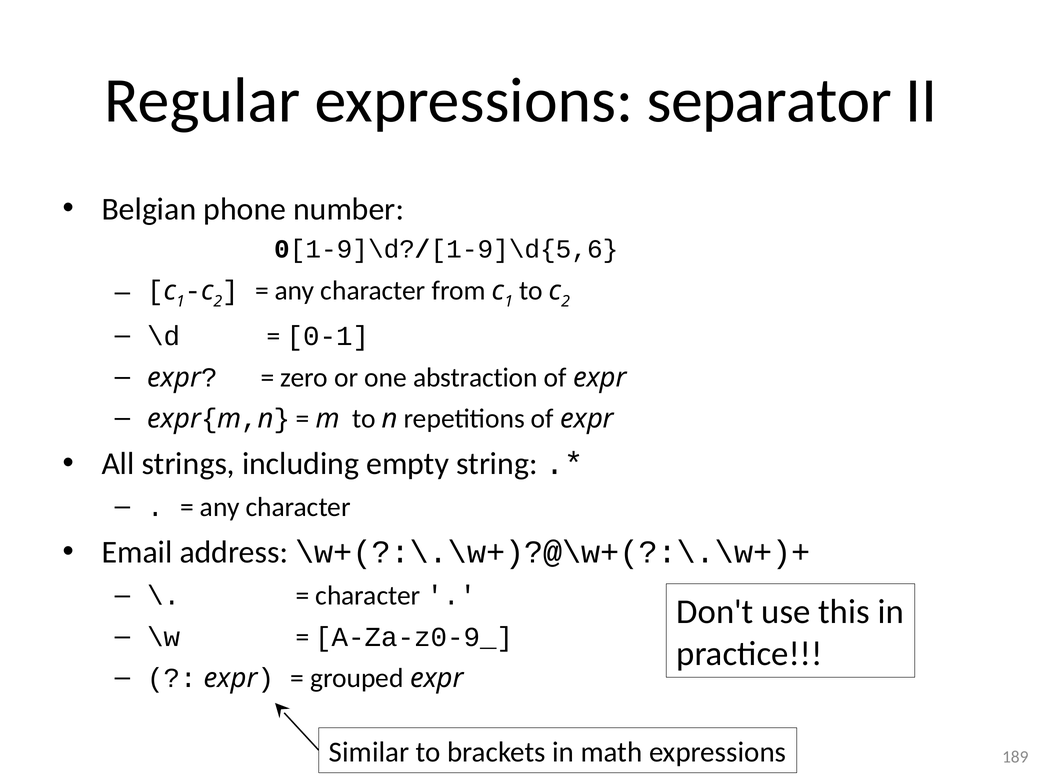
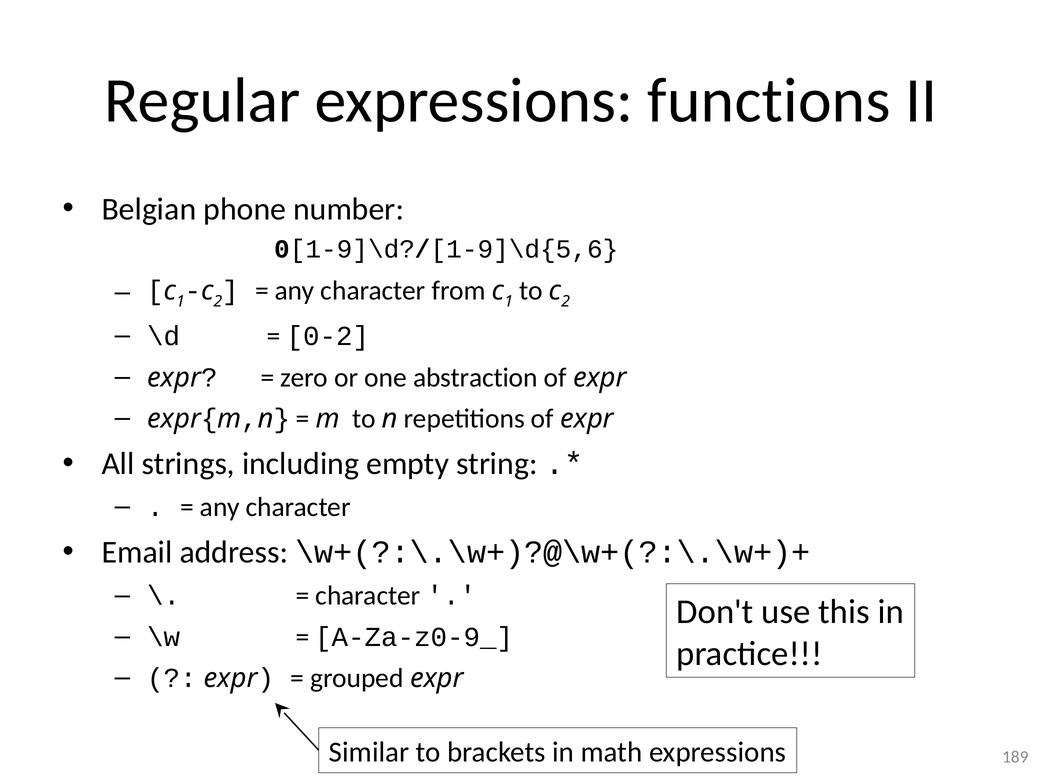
separator: separator -> functions
0-1: 0-1 -> 0-2
